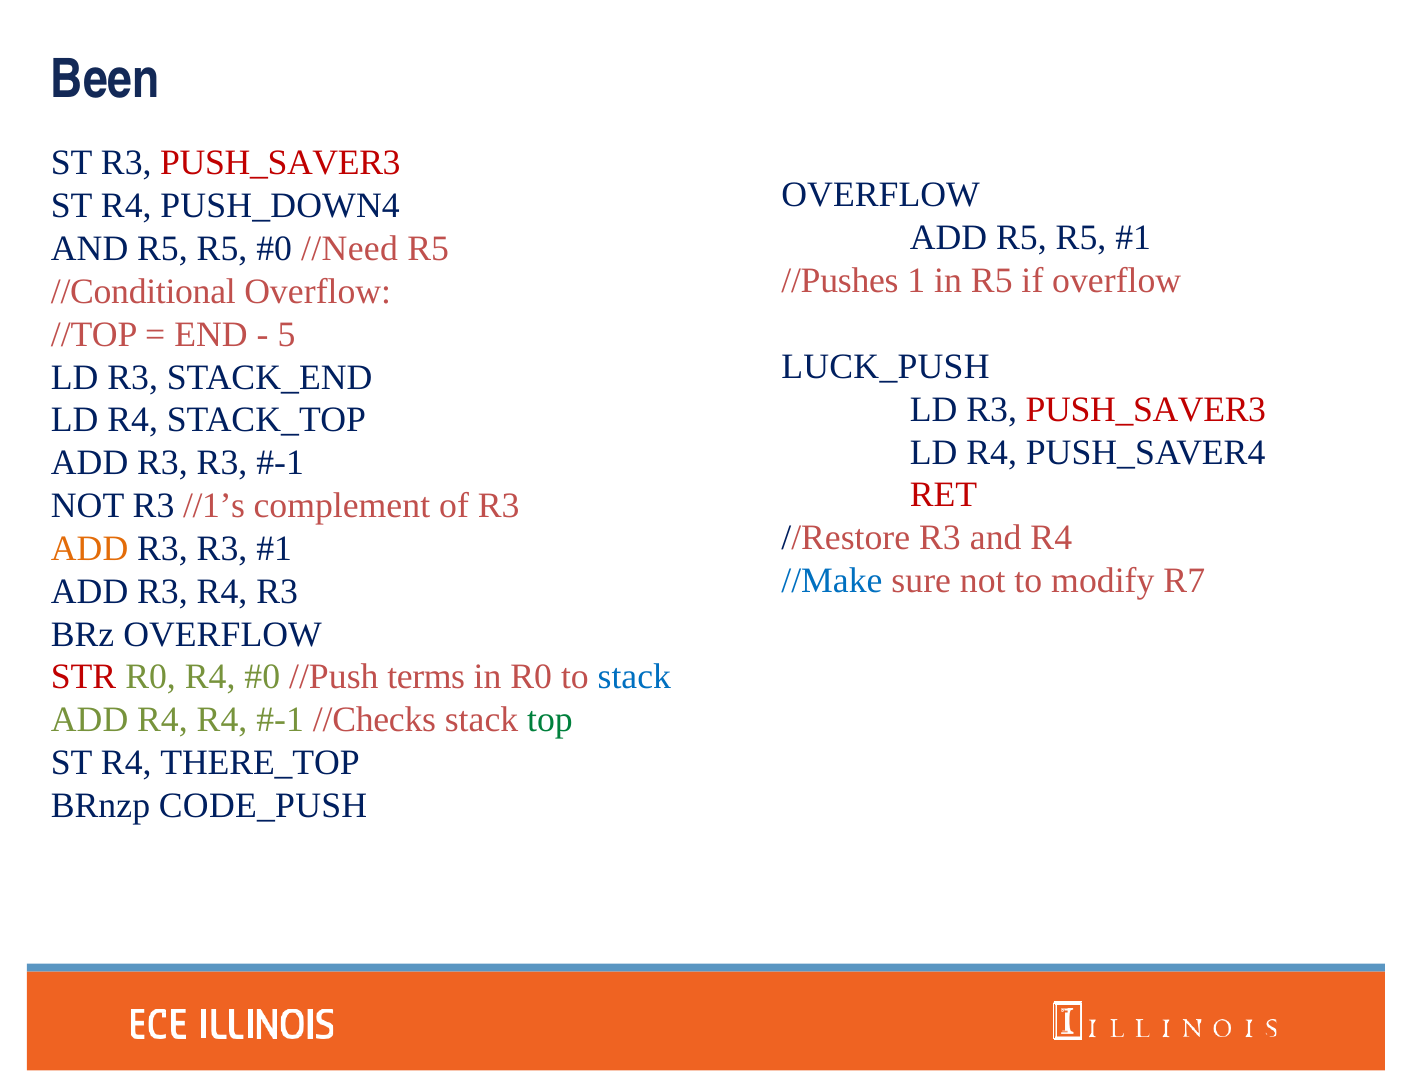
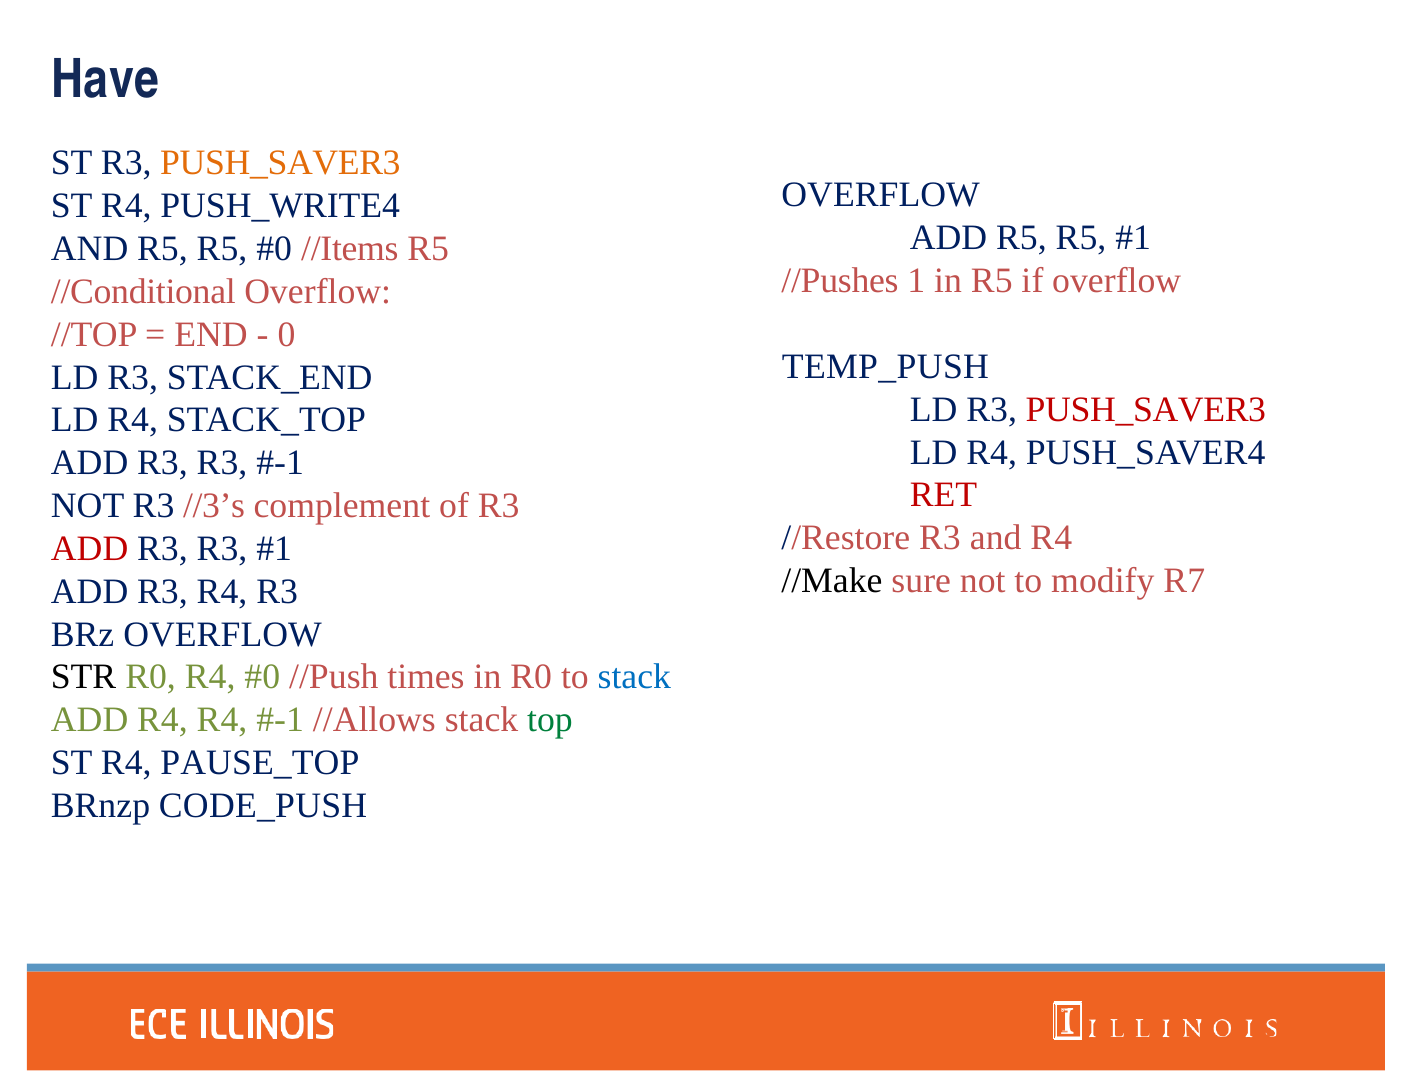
Been: Been -> Have
PUSH_SAVER3 at (280, 163) colour: red -> orange
PUSH_DOWN4: PUSH_DOWN4 -> PUSH_WRITE4
//Need: //Need -> //Items
5: 5 -> 0
LUCK_PUSH: LUCK_PUSH -> TEMP_PUSH
//1’s: //1’s -> //3’s
ADD at (90, 549) colour: orange -> red
//Make colour: blue -> black
STR colour: red -> black
terms: terms -> times
//Checks: //Checks -> //Allows
THERE_TOP: THERE_TOP -> PAUSE_TOP
